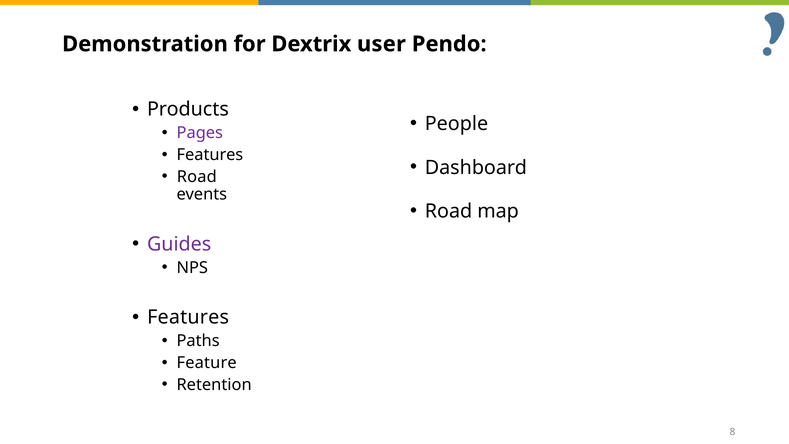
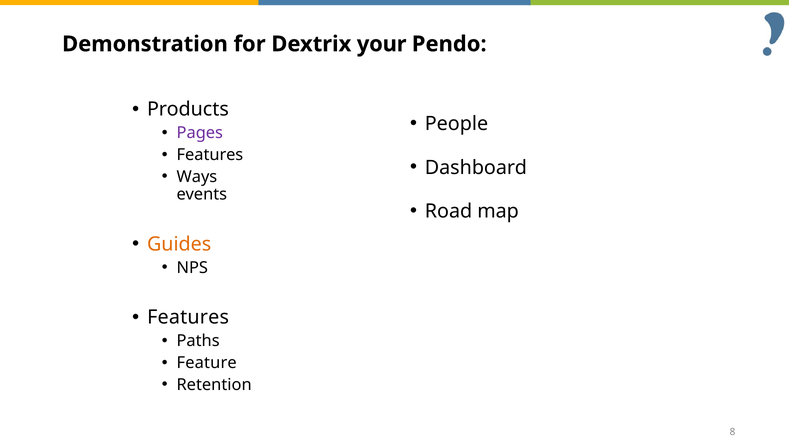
user: user -> your
Road at (197, 177): Road -> Ways
Guides colour: purple -> orange
